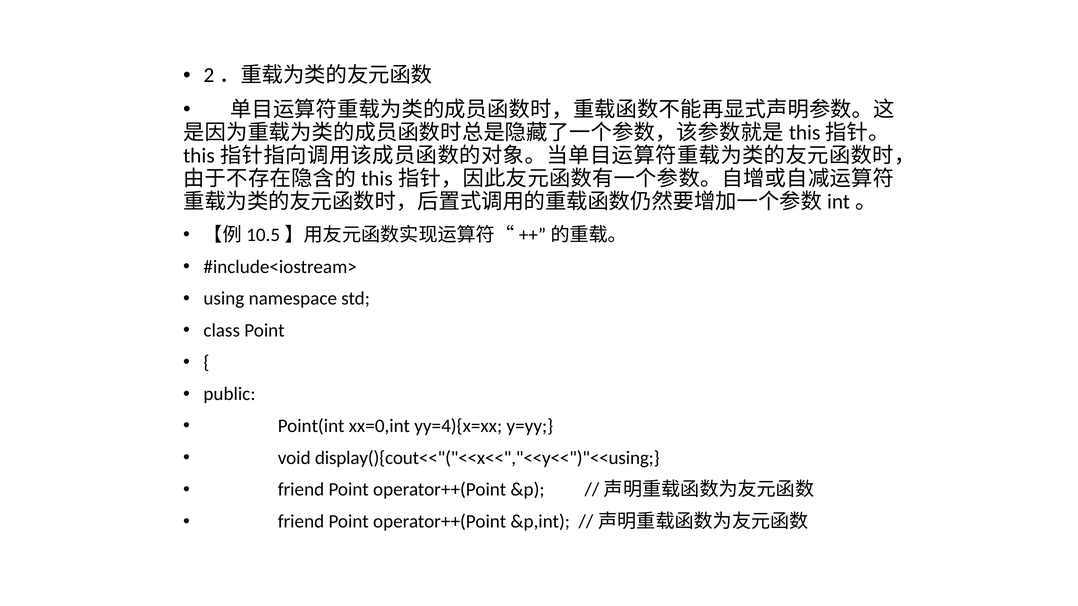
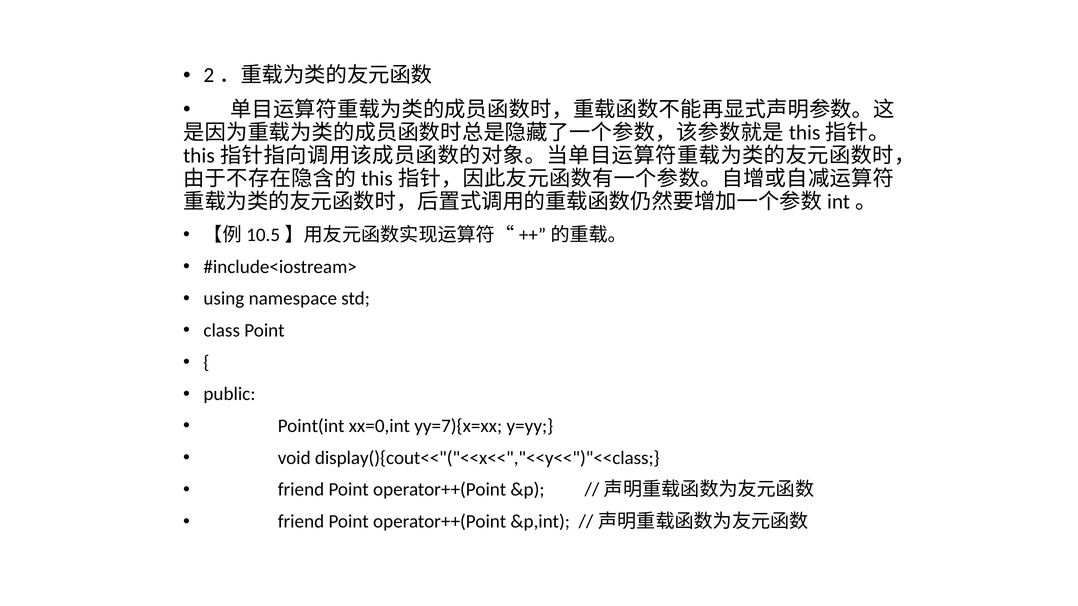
yy=4){x=xx: yy=4){x=xx -> yy=7){x=xx
display(){cout<<"("<<x<<","<<y<<")"<<using: display(){cout<<"("<<x<<","<<y<<")"<<using -> display(){cout<<"("<<x<<","<<y<<")"<<class
